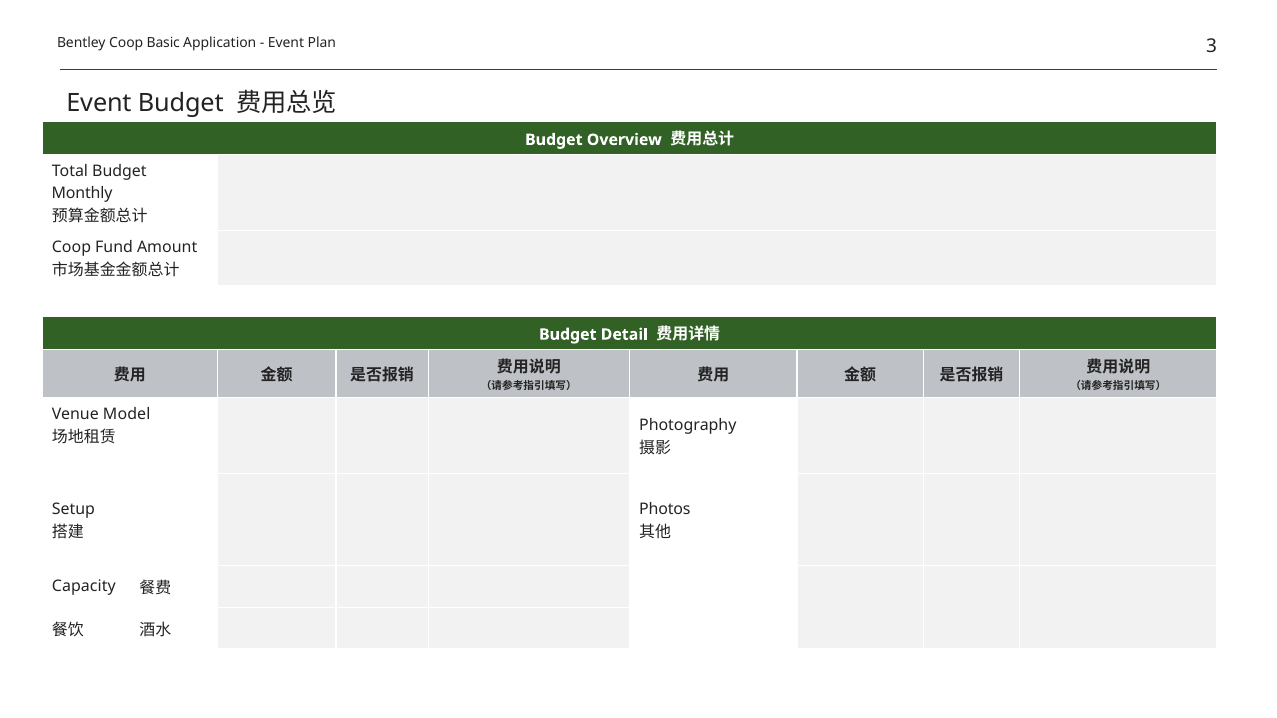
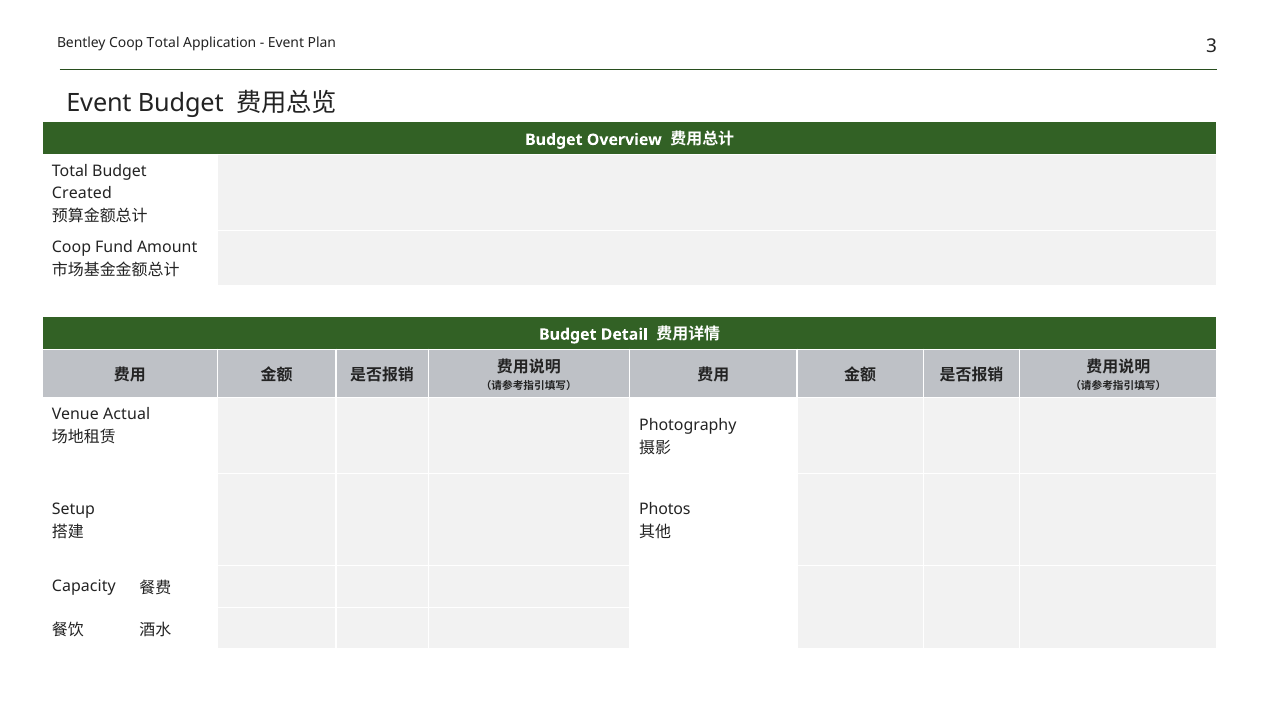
Coop Basic: Basic -> Total
Monthly: Monthly -> Created
Model: Model -> Actual
